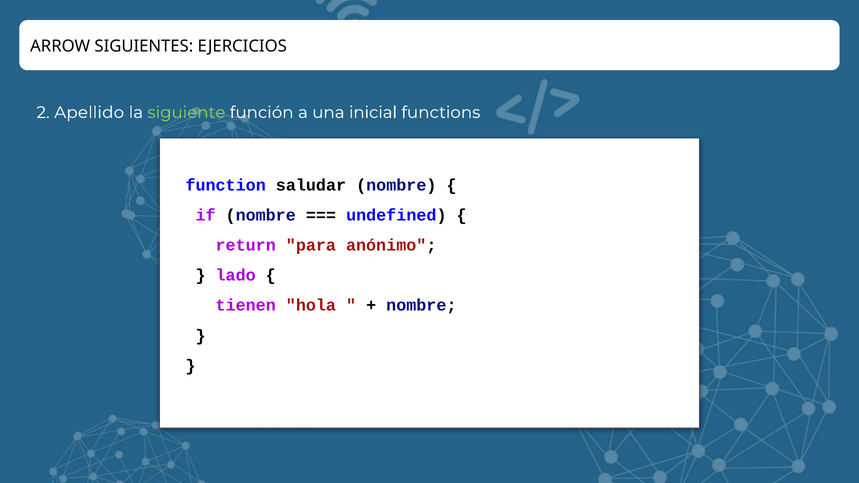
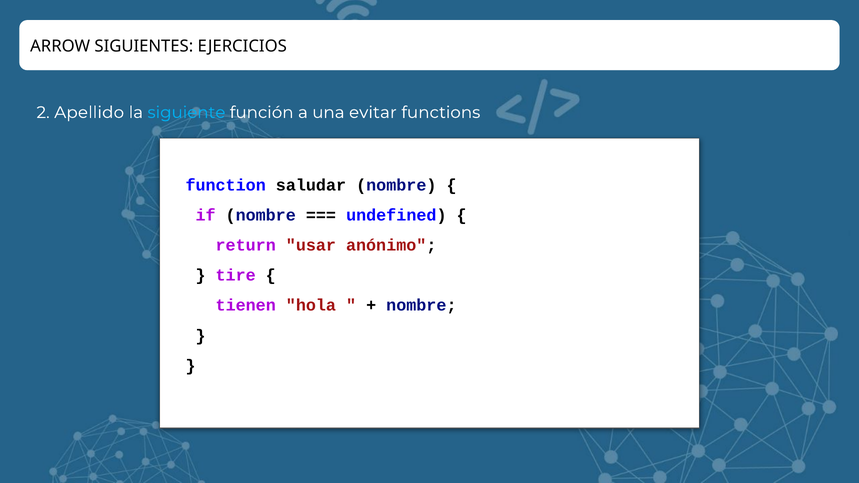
siguiente colour: light green -> light blue
inicial: inicial -> evitar
para: para -> usar
lado: lado -> tire
